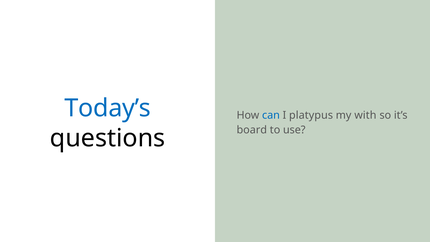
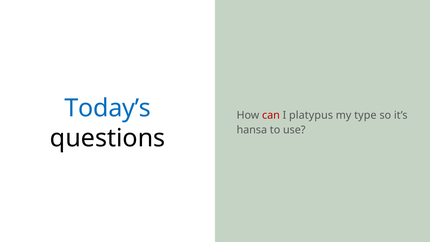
can colour: blue -> red
with: with -> type
board: board -> hansa
